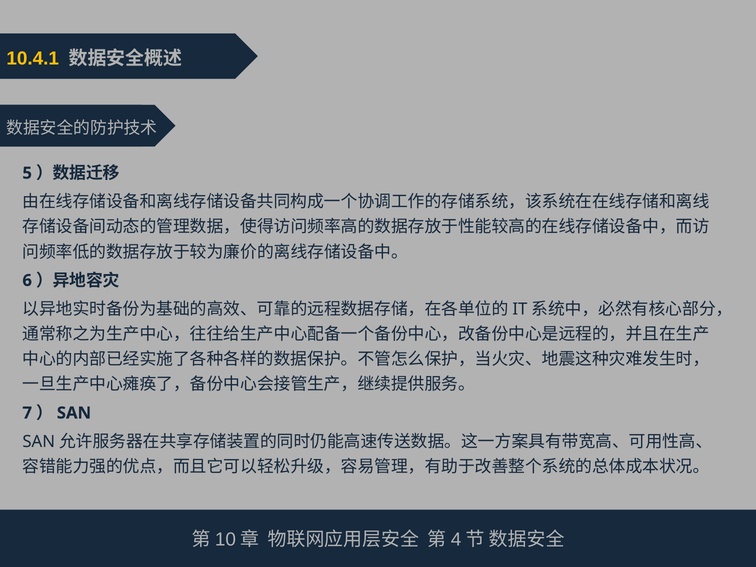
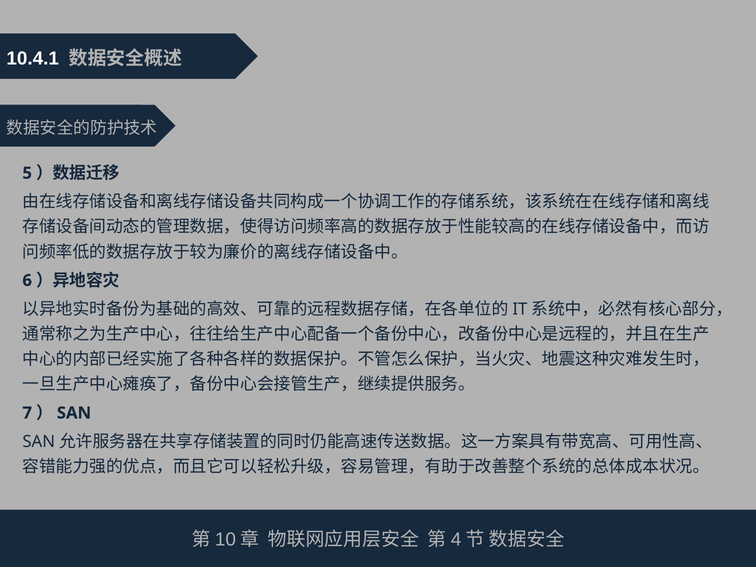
10.4.1 colour: yellow -> white
